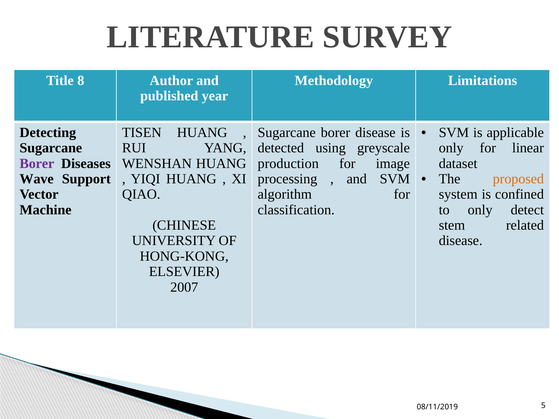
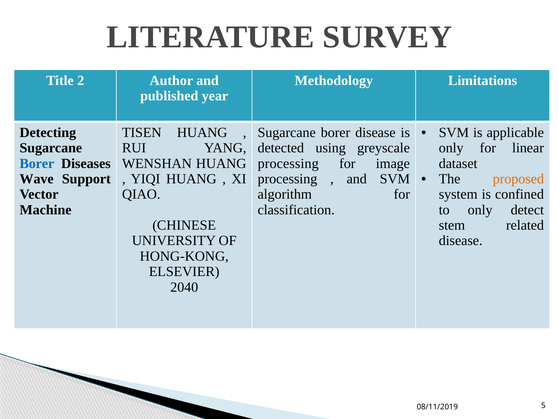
8: 8 -> 2
Borer at (37, 164) colour: purple -> blue
production at (288, 164): production -> processing
2007: 2007 -> 2040
